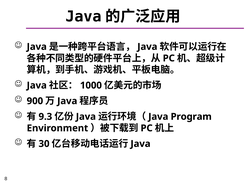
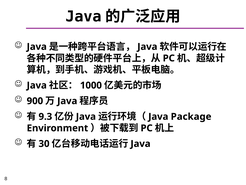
Program: Program -> Package
